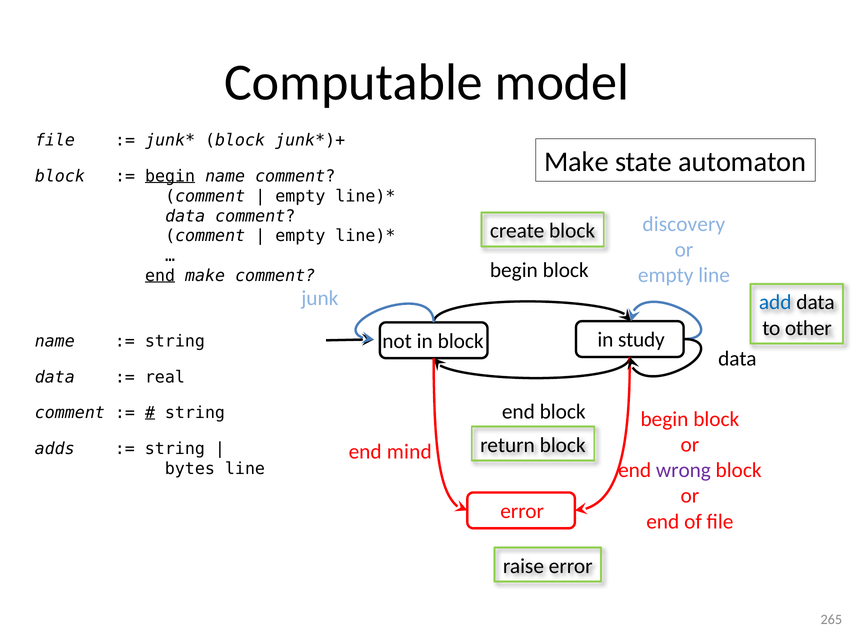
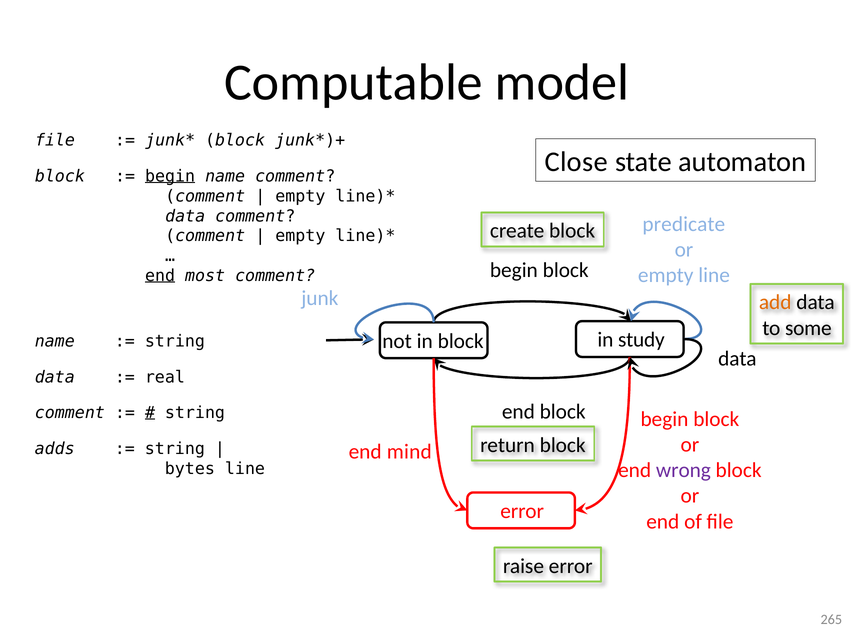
Make at (576, 162): Make -> Close
discovery: discovery -> predicate
end make: make -> most
add colour: blue -> orange
other: other -> some
